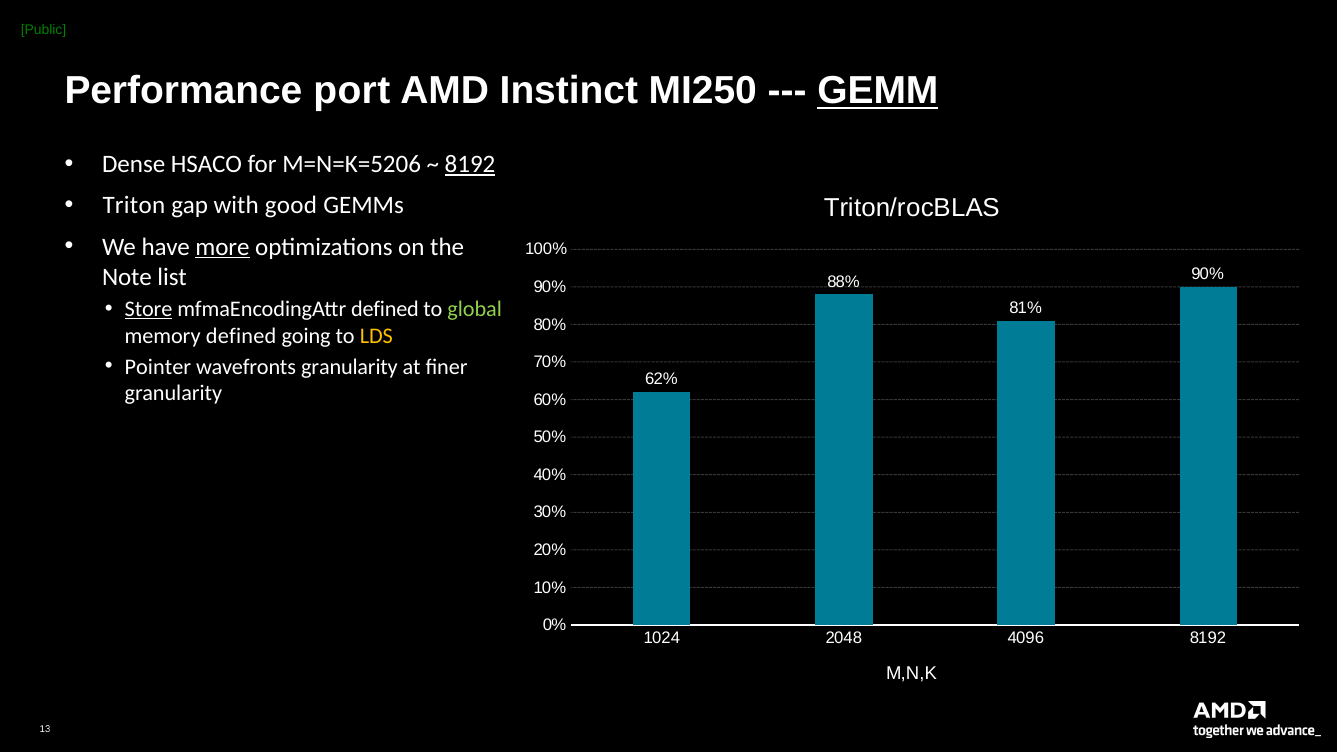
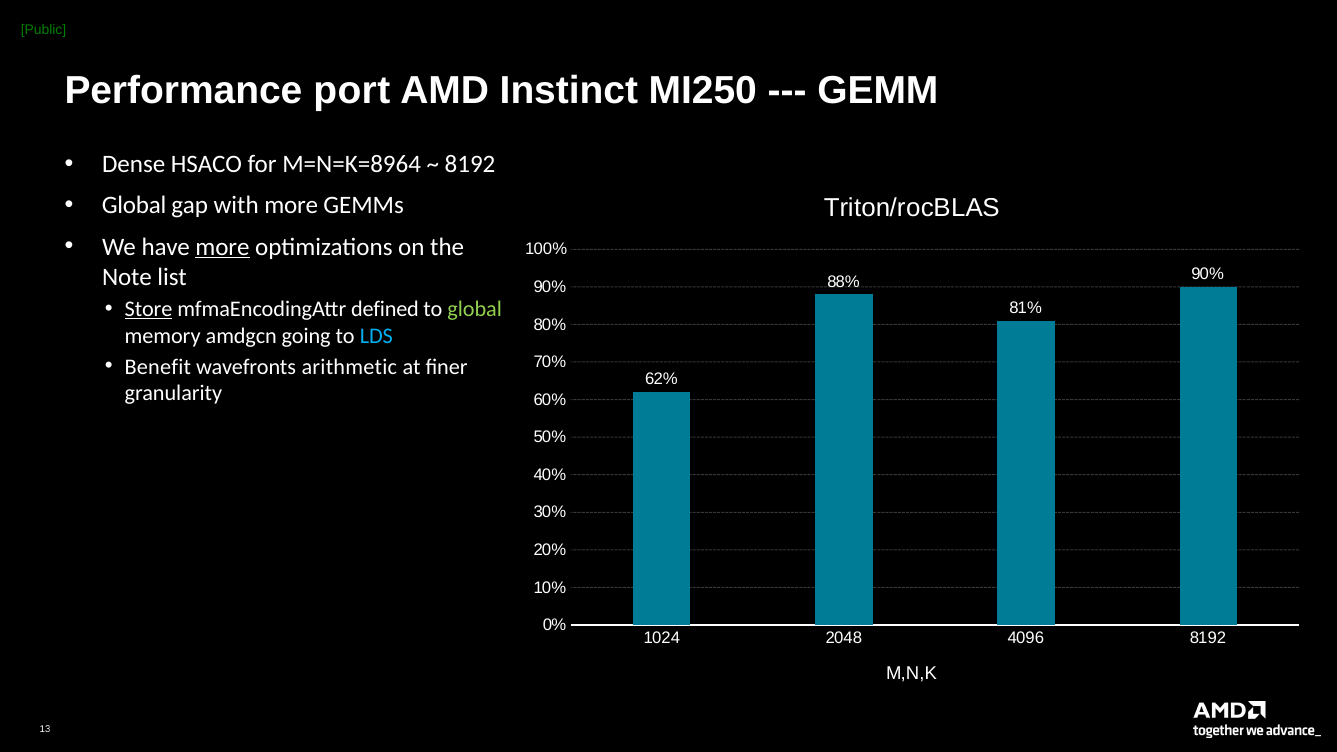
GEMM underline: present -> none
M=N=K=5206: M=N=K=5206 -> M=N=K=8964
8192 at (470, 164) underline: present -> none
Triton at (134, 206): Triton -> Global
with good: good -> more
memory defined: defined -> amdgcn
LDS colour: yellow -> light blue
Pointer: Pointer -> Benefit
wavefronts granularity: granularity -> arithmetic
